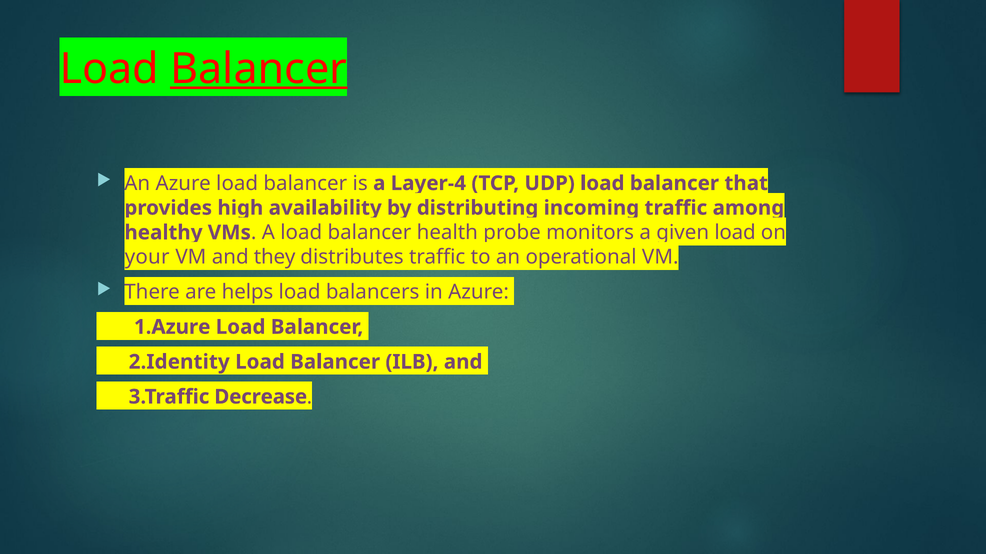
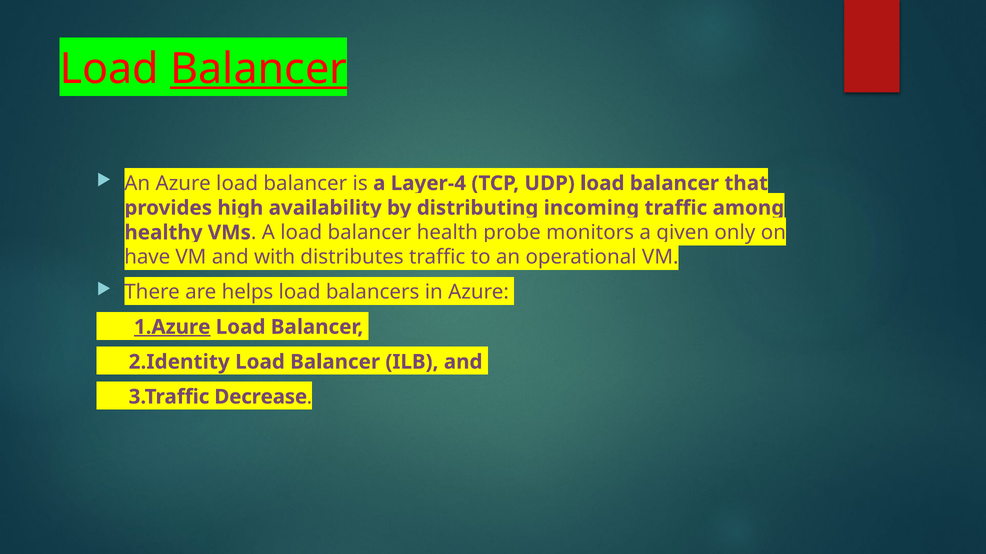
load at (735, 233): load -> only
your: your -> have
they: they -> with
1.Azure underline: none -> present
